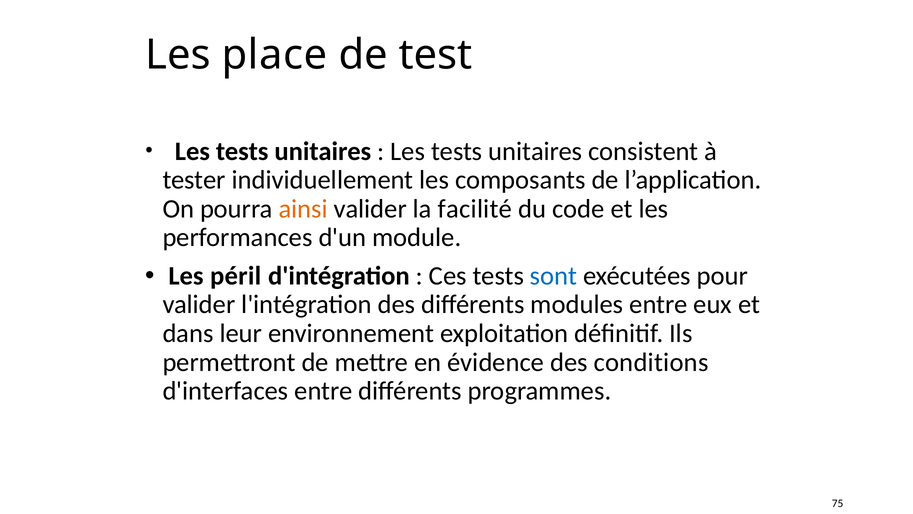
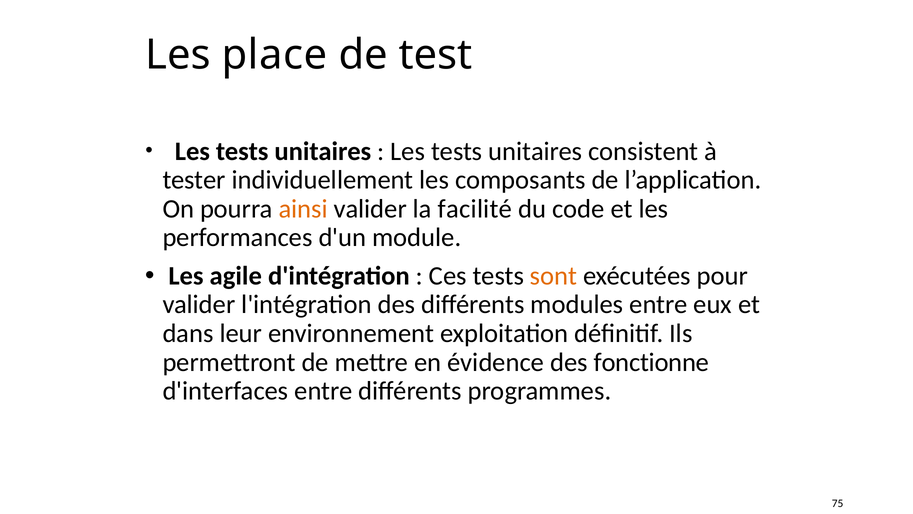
péril: péril -> agile
sont colour: blue -> orange
conditions: conditions -> fonctionne
